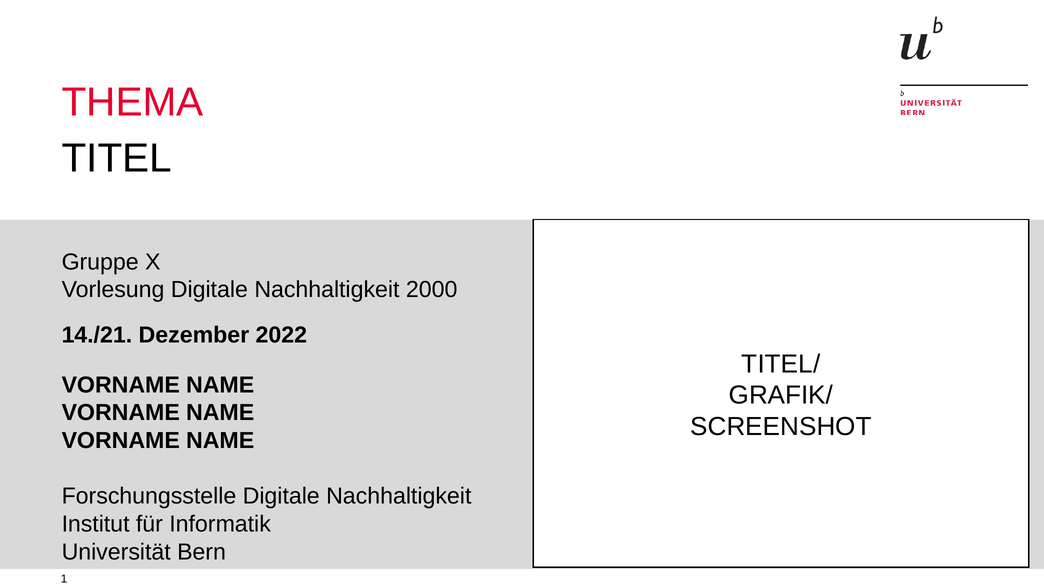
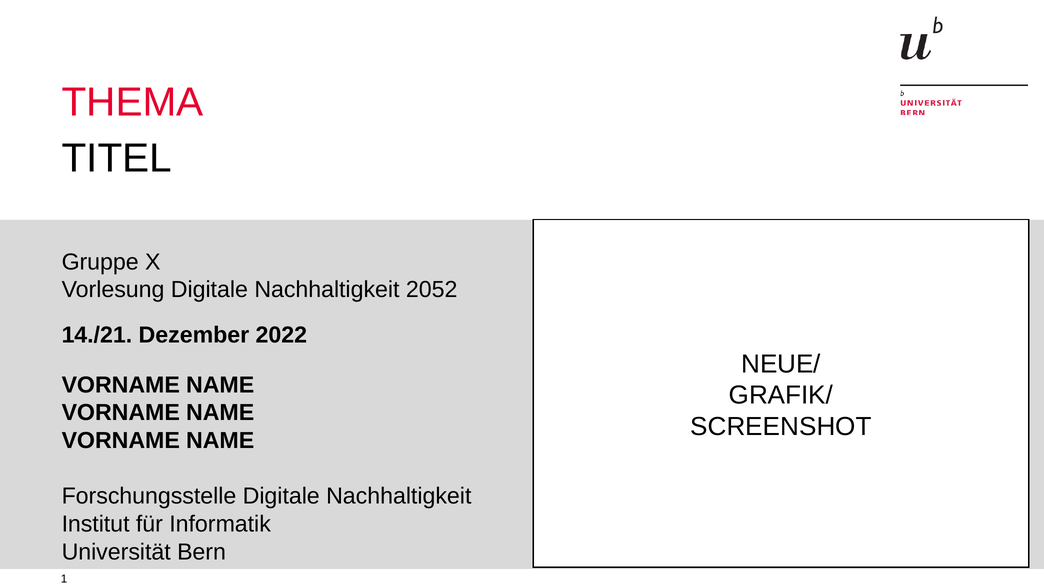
2000: 2000 -> 2052
TITEL/: TITEL/ -> NEUE/
